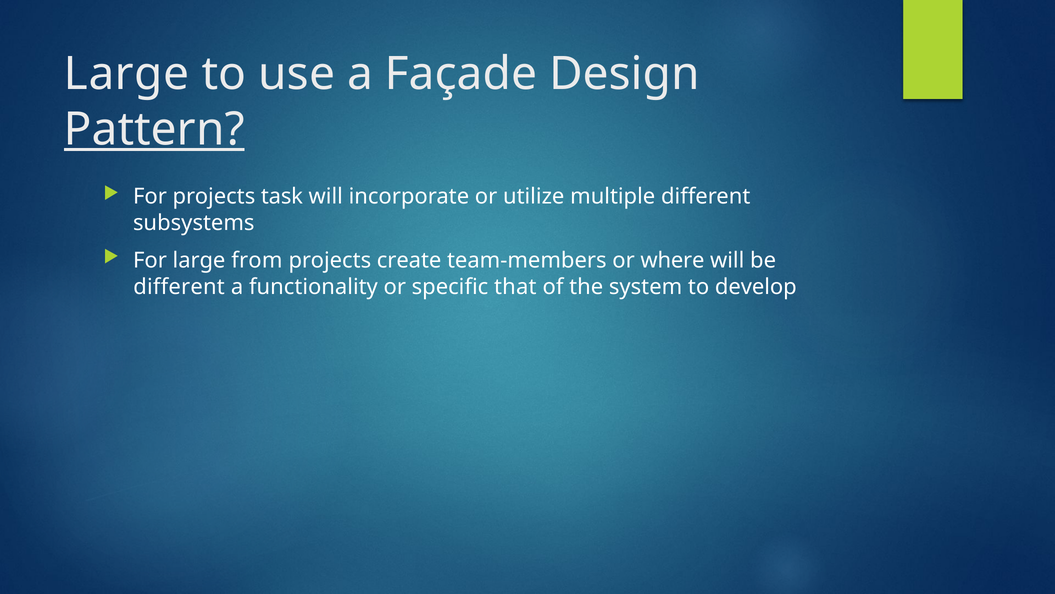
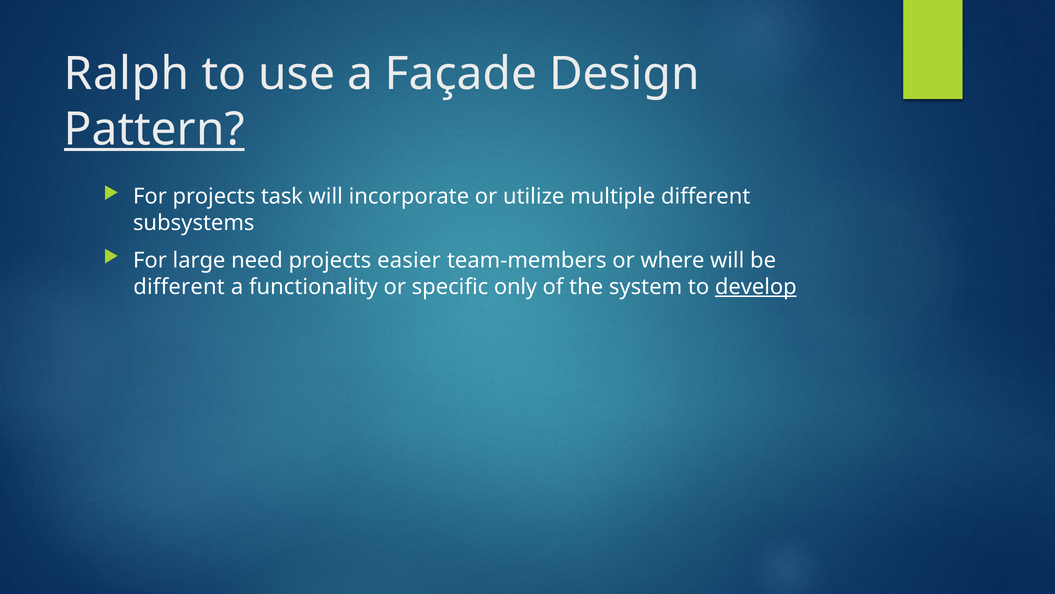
Large at (127, 74): Large -> Ralph
from: from -> need
create: create -> easier
that: that -> only
develop underline: none -> present
